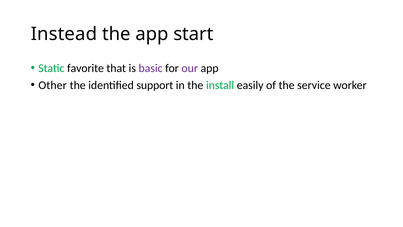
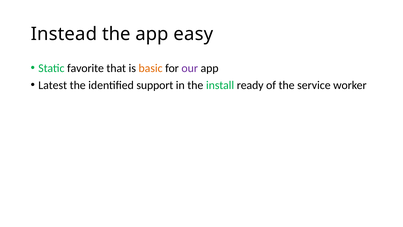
start: start -> easy
basic colour: purple -> orange
Other: Other -> Latest
easily: easily -> ready
